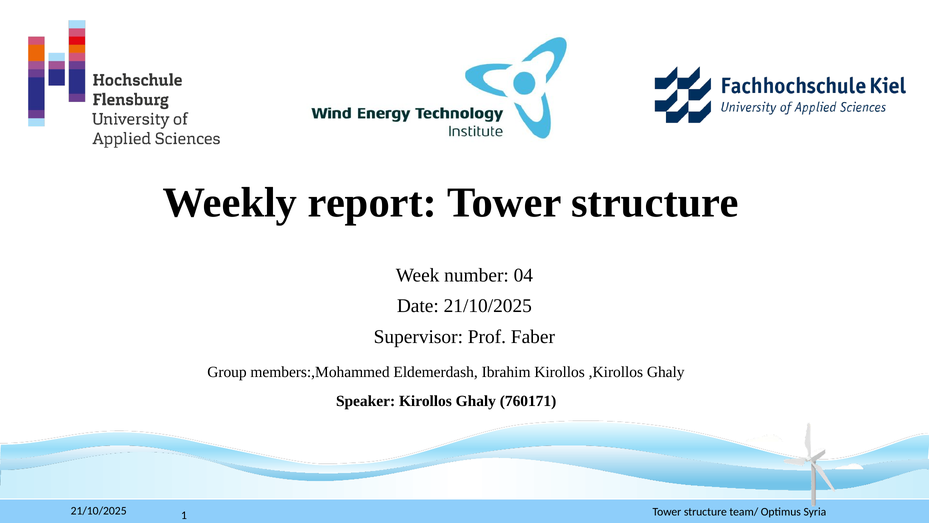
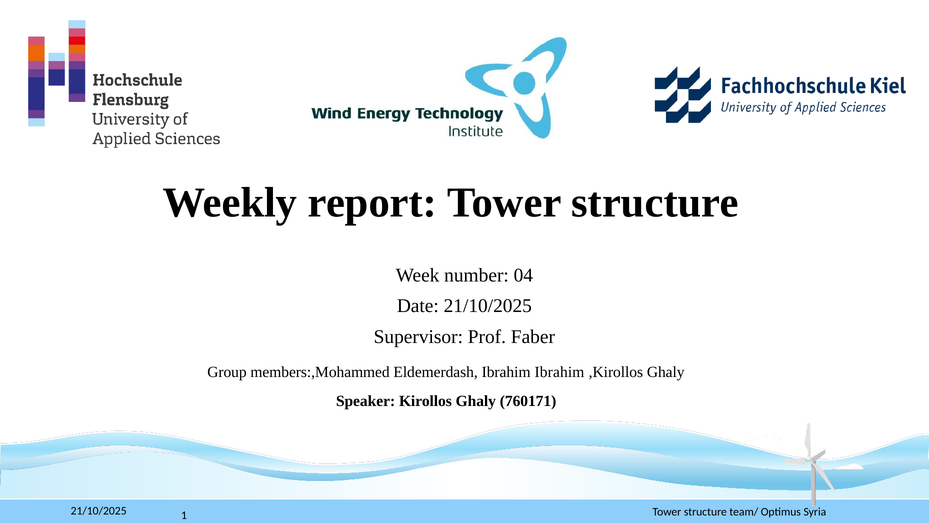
Ibrahim Kirollos: Kirollos -> Ibrahim
